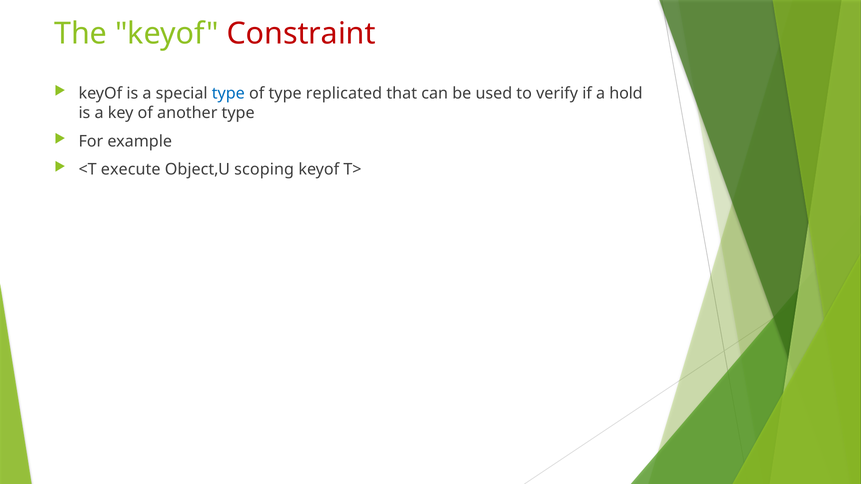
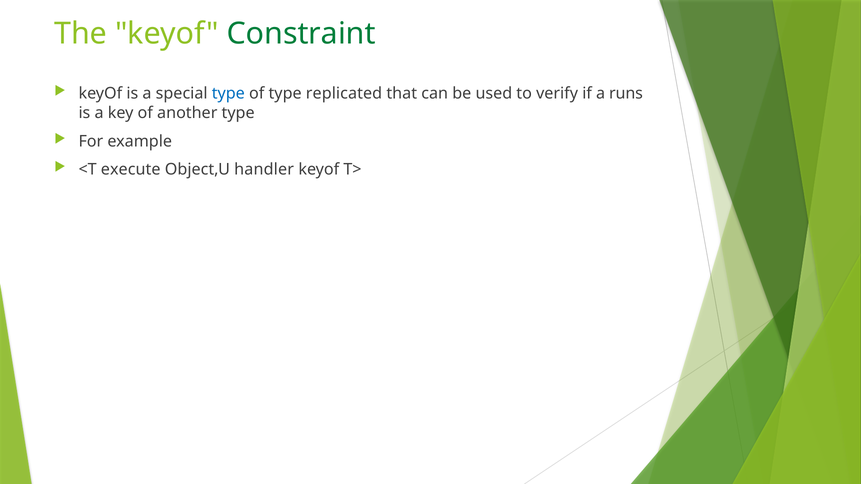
Constraint colour: red -> green
hold: hold -> runs
scoping: scoping -> handler
